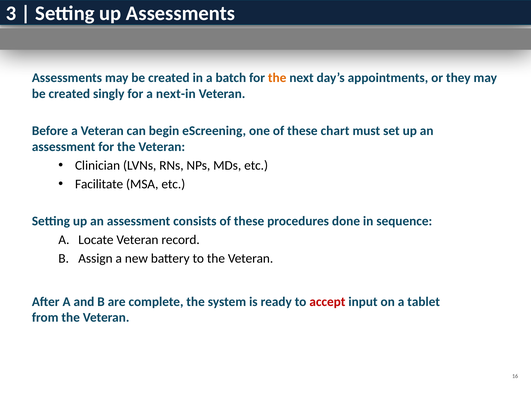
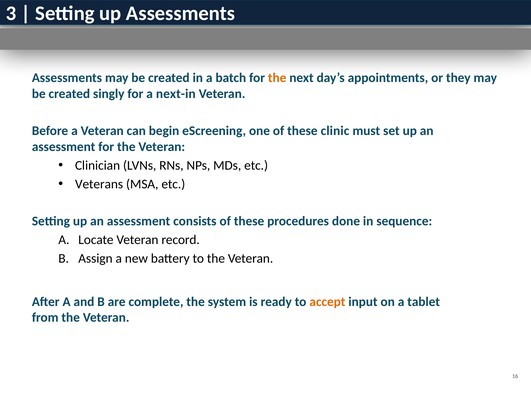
chart: chart -> clinic
Facilitate: Facilitate -> Veterans
accept colour: red -> orange
